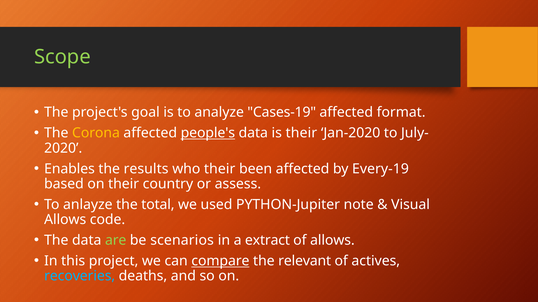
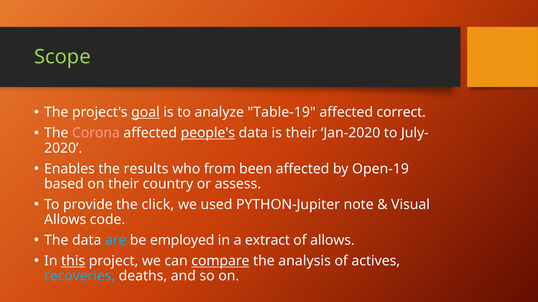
goal underline: none -> present
Cases-19: Cases-19 -> Table-19
format: format -> correct
Corona colour: yellow -> pink
who their: their -> from
Every-19: Every-19 -> Open-19
anlayze: anlayze -> provide
total: total -> click
are colour: light green -> light blue
scenarios: scenarios -> employed
this underline: none -> present
relevant: relevant -> analysis
